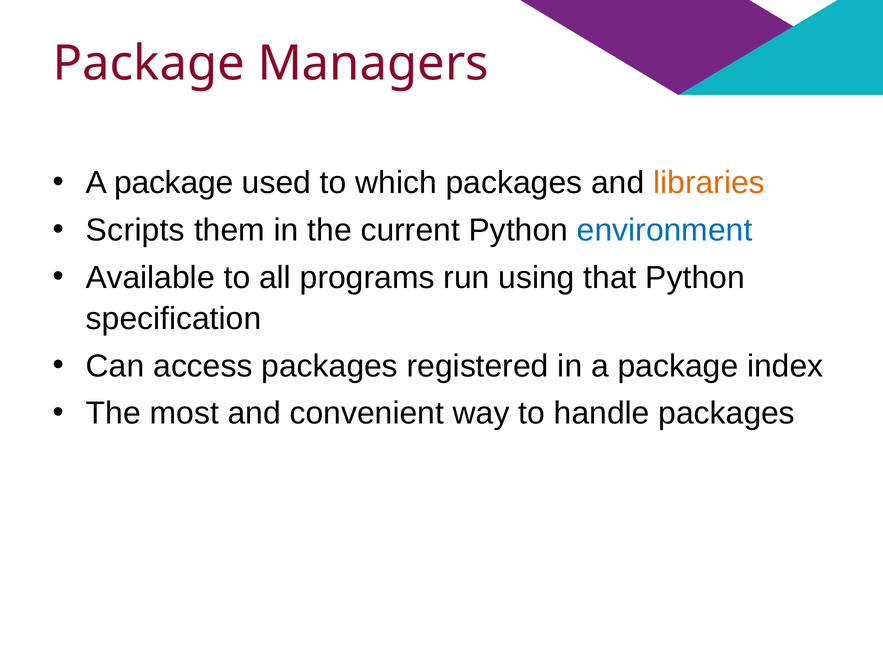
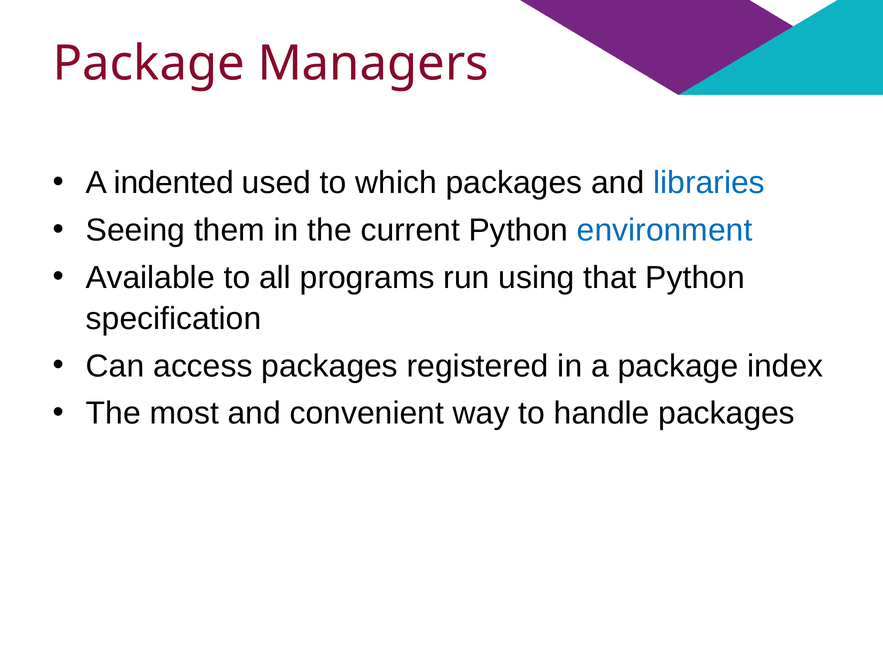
package at (174, 183): package -> indented
libraries colour: orange -> blue
Scripts: Scripts -> Seeing
